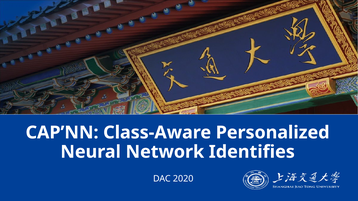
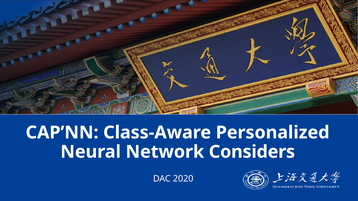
Identifies: Identifies -> Considers
